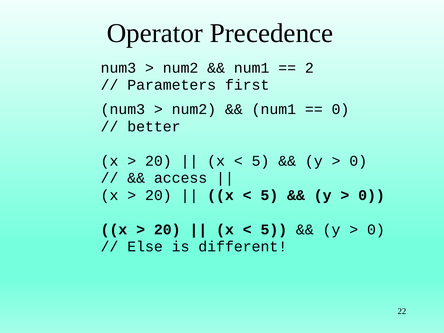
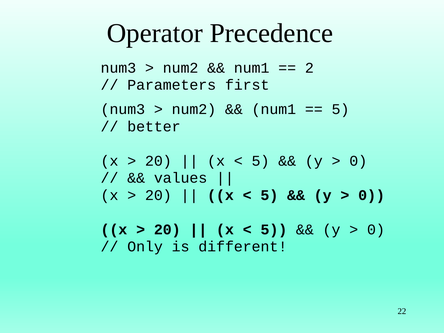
0 at (340, 109): 0 -> 5
access: access -> values
Else: Else -> Only
